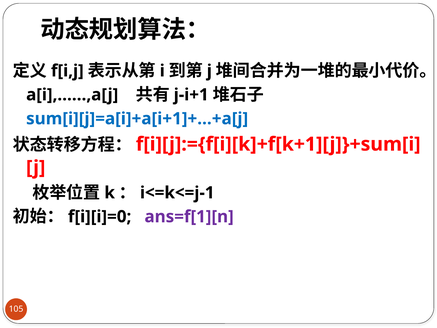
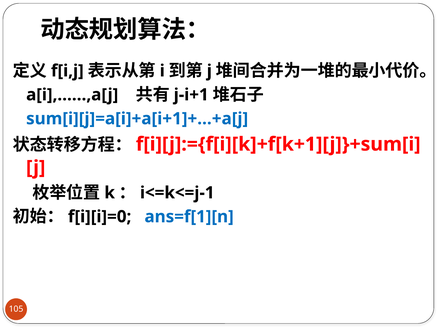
ans=f[1][n colour: purple -> blue
